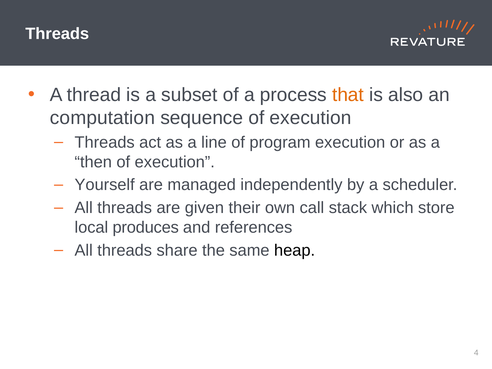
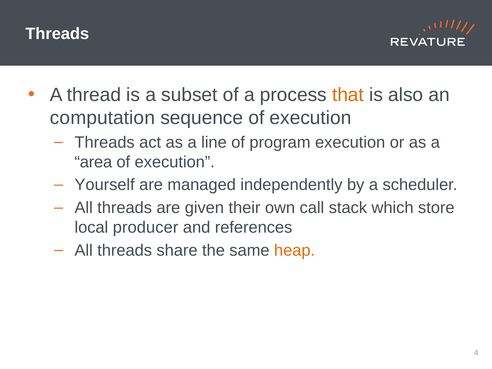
then: then -> area
produces: produces -> producer
heap colour: black -> orange
